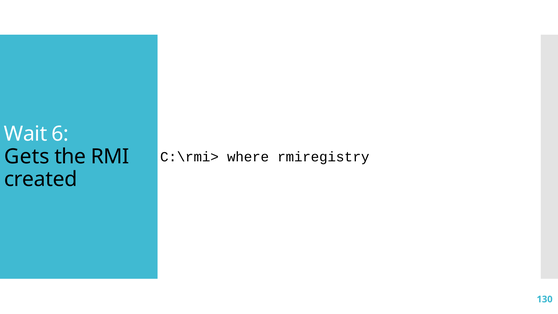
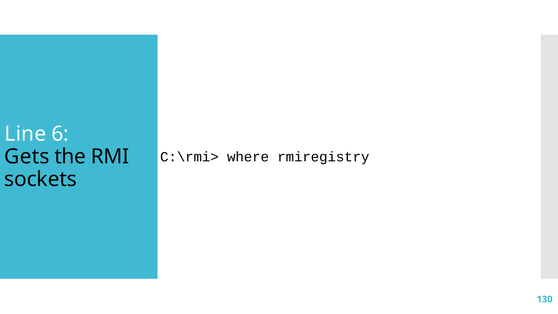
Wait: Wait -> Line
created: created -> sockets
